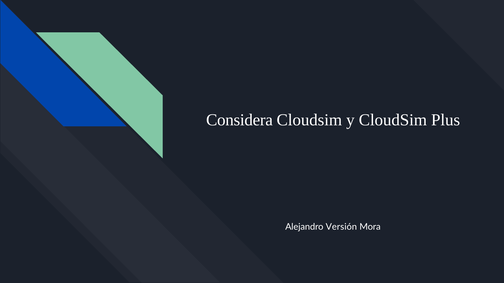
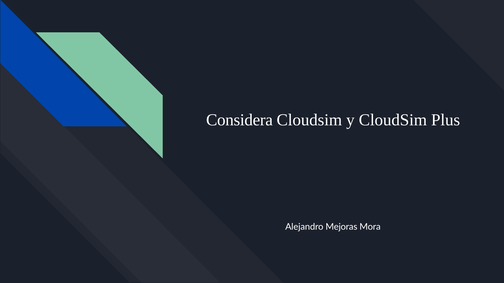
Versión: Versión -> Mejoras
